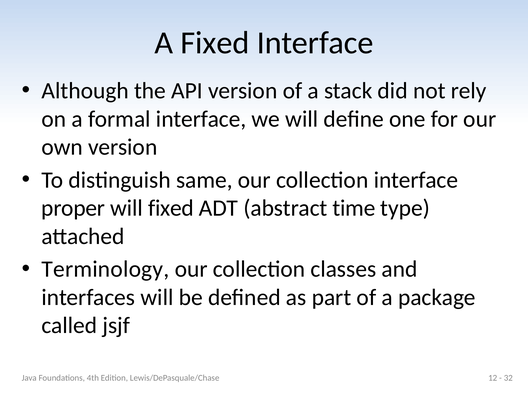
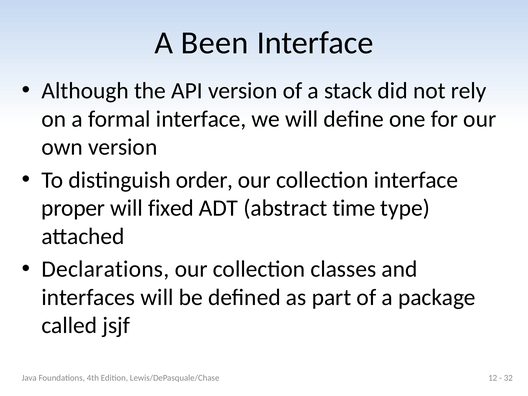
A Fixed: Fixed -> Been
same: same -> order
Terminology: Terminology -> Declarations
